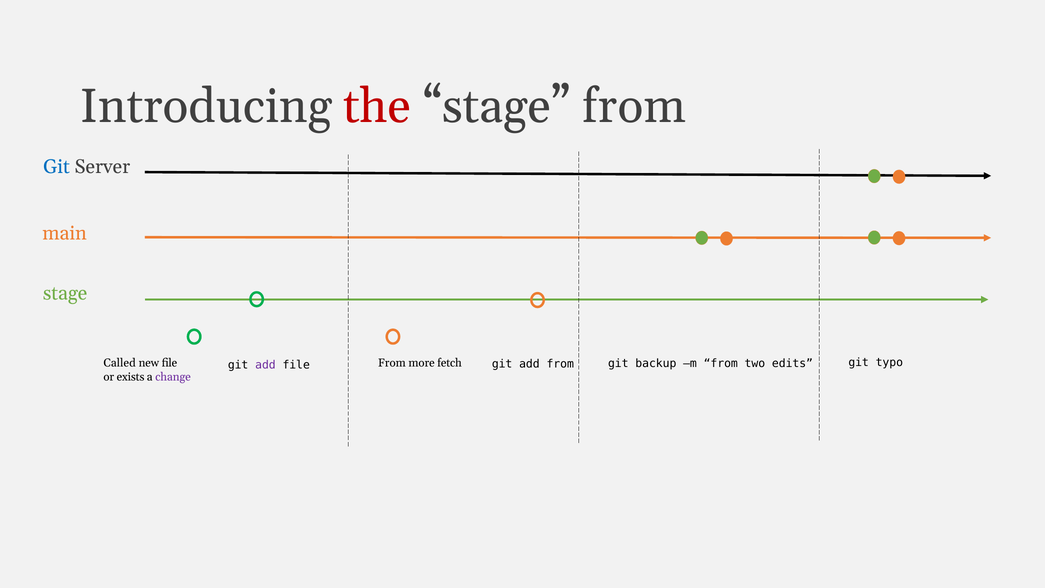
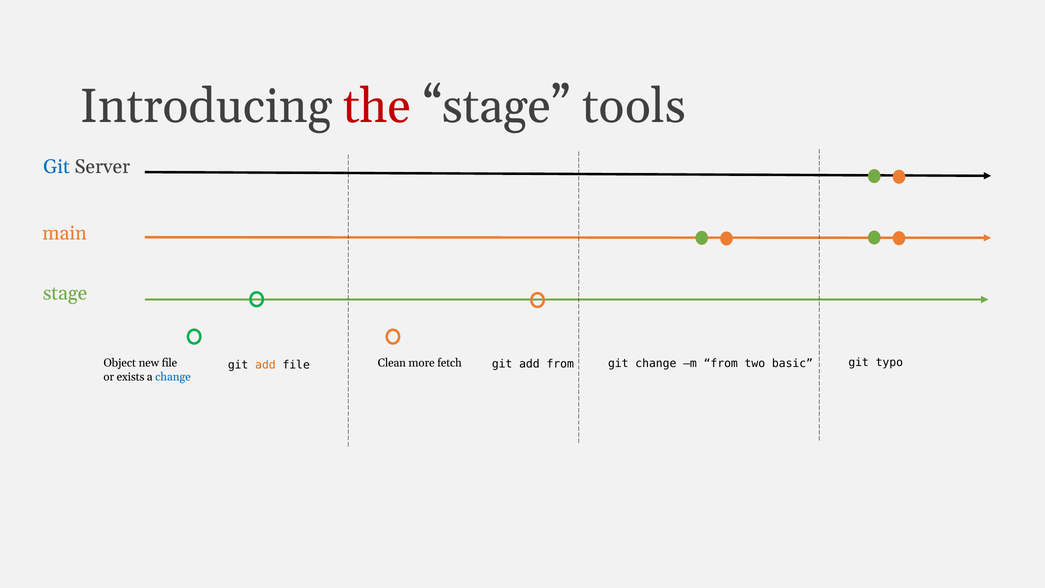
stage from: from -> tools
Called: Called -> Object
add at (265, 365) colour: purple -> orange
file From: From -> Clean
git backup: backup -> change
edits: edits -> basic
change at (173, 377) colour: purple -> blue
